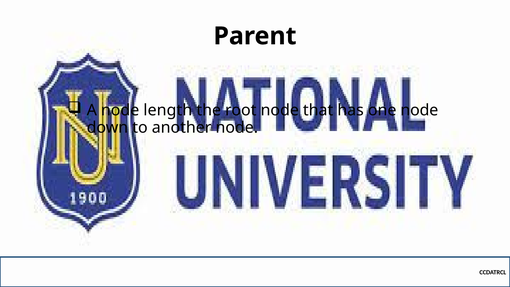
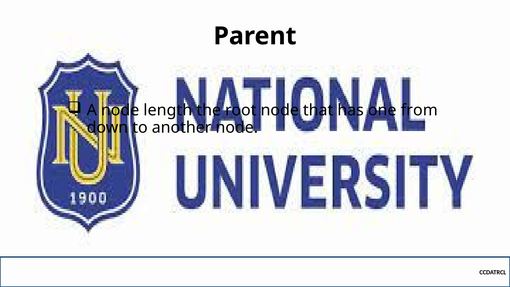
one node: node -> from
